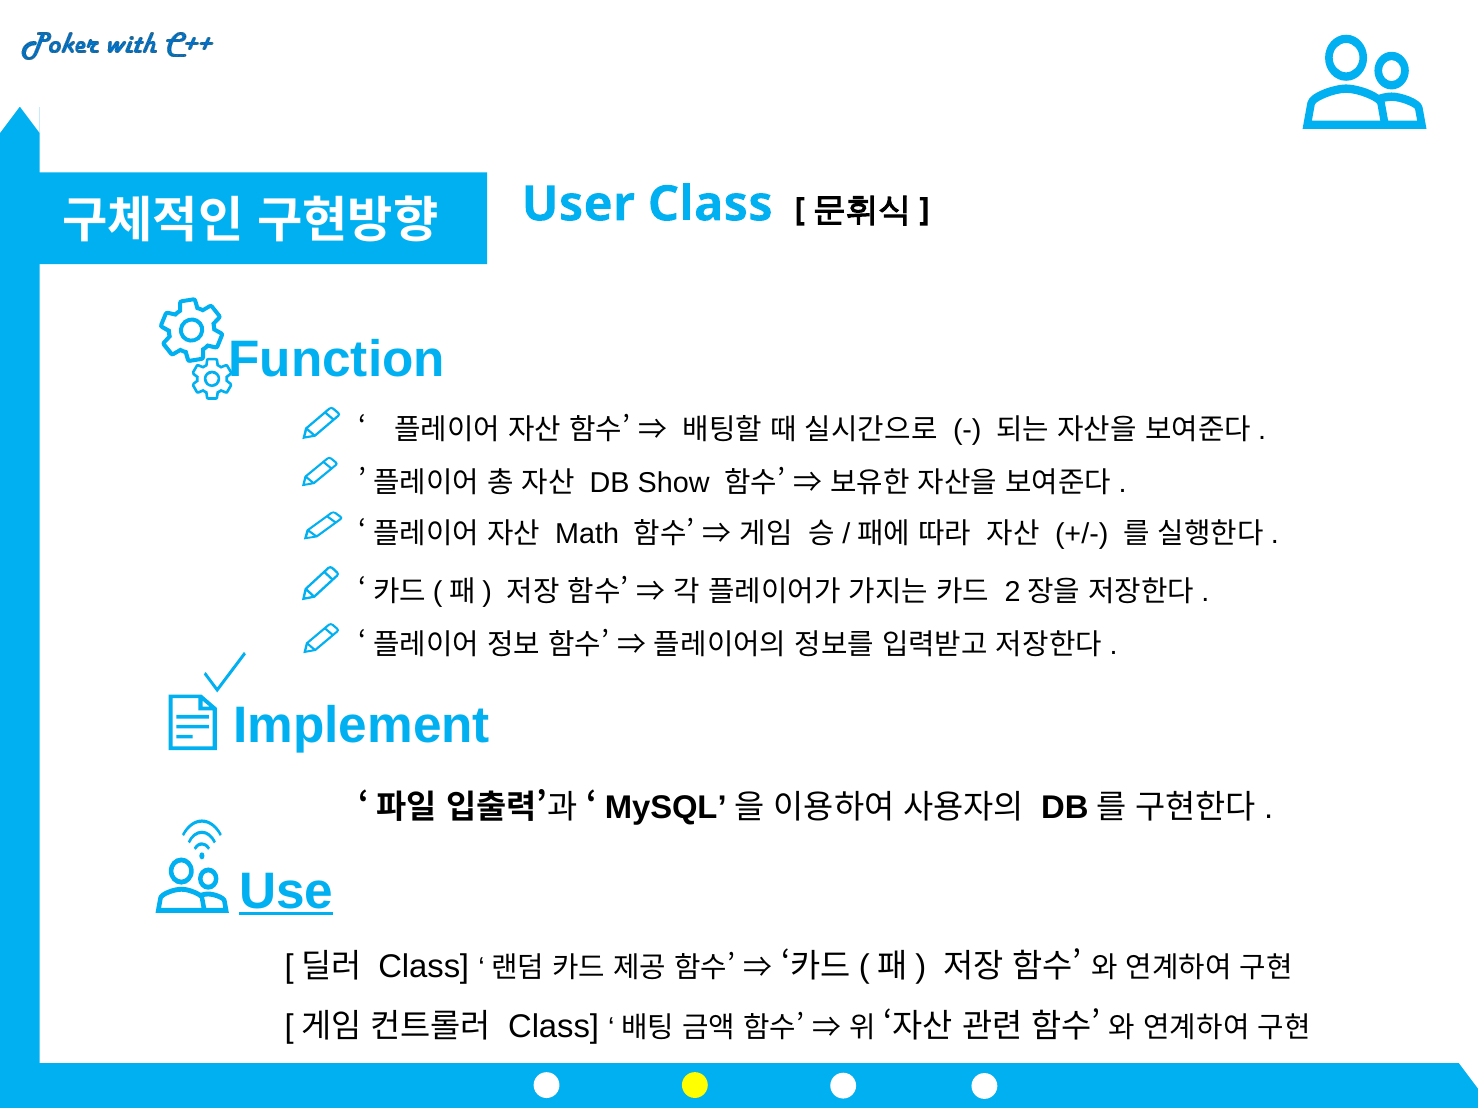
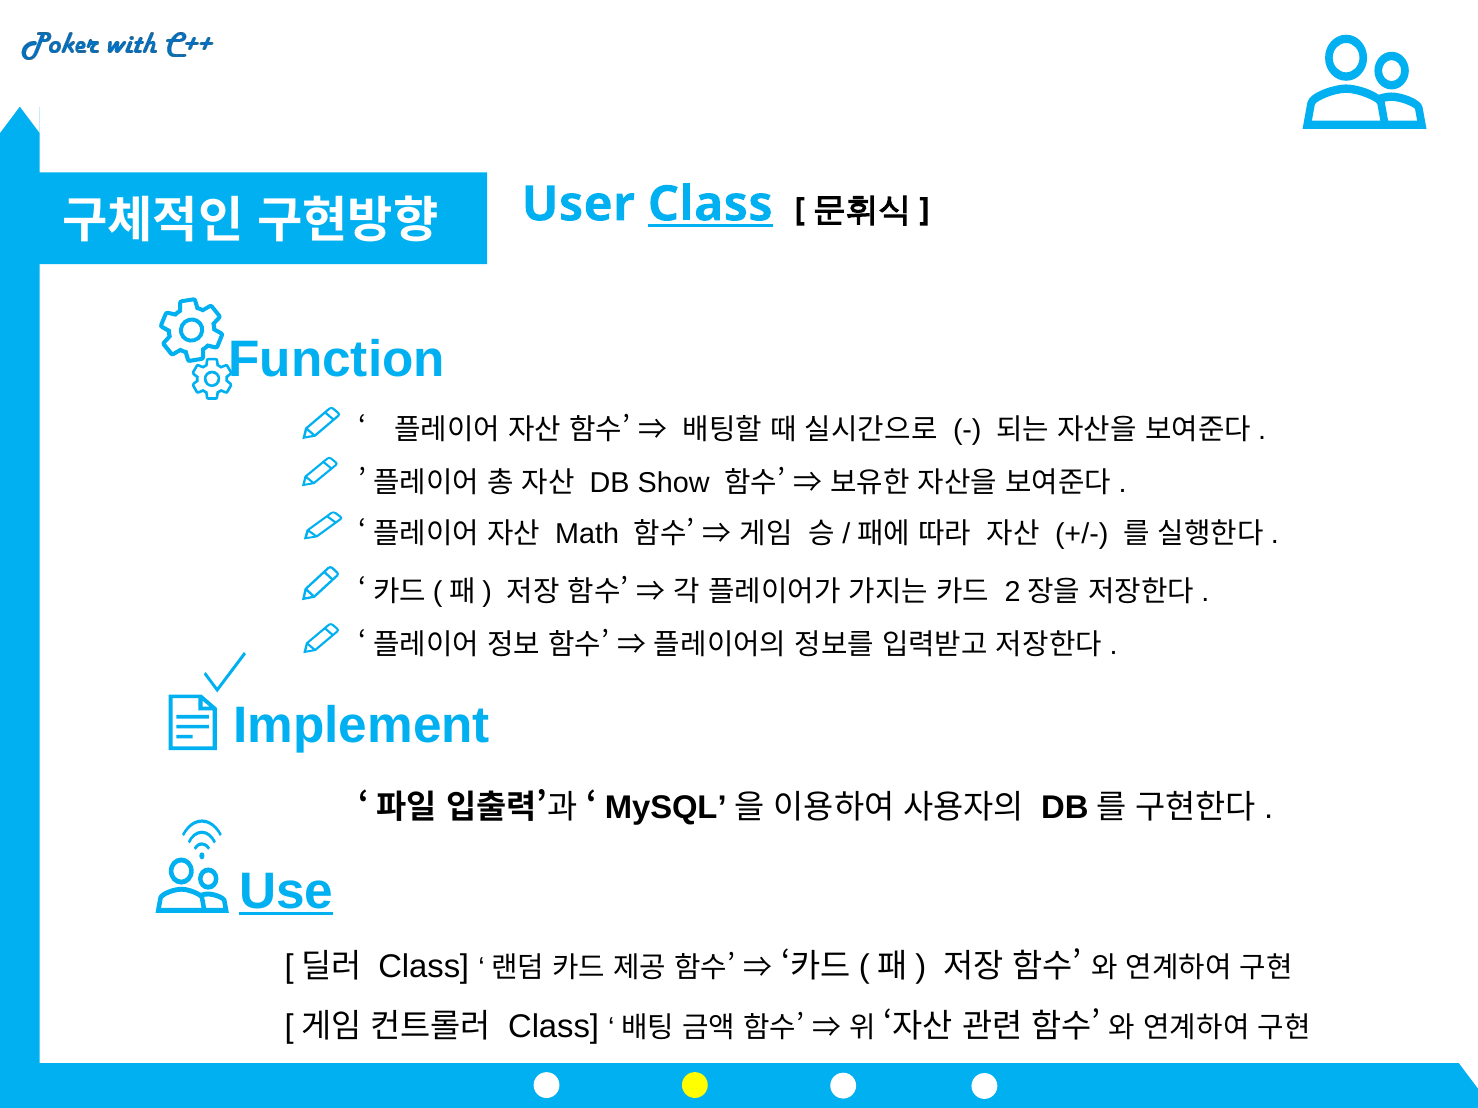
Class at (710, 204) underline: none -> present
